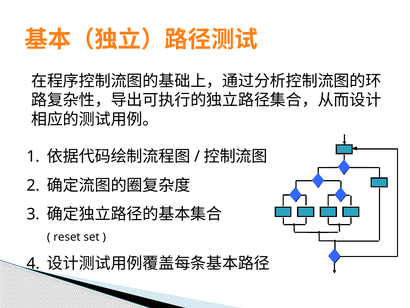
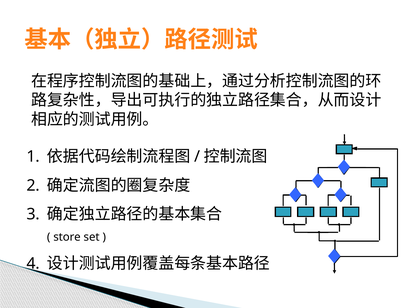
reset: reset -> store
